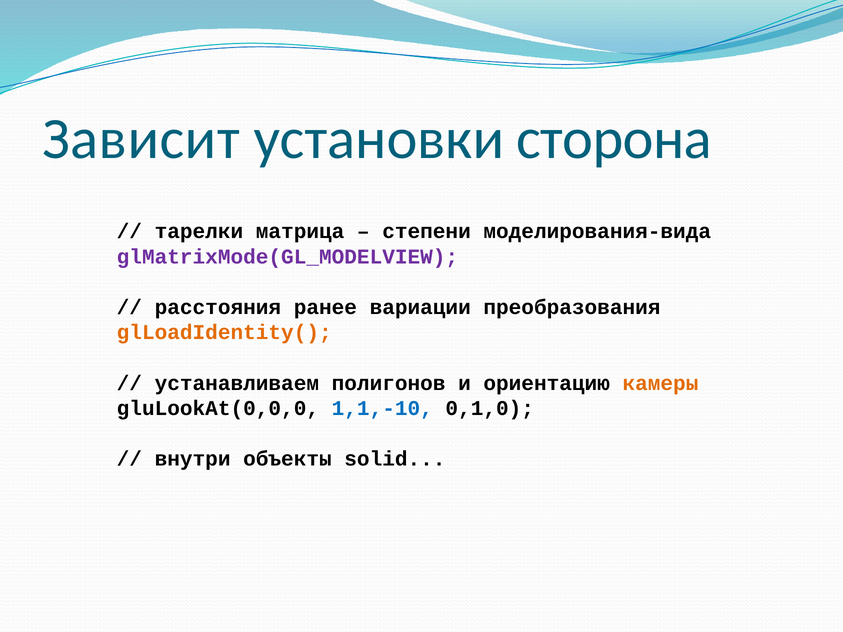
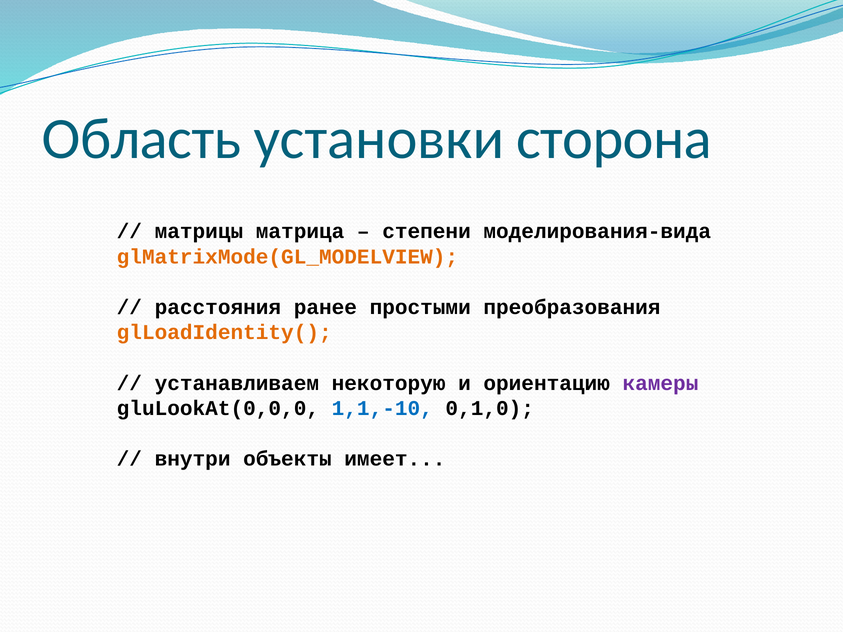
Зависит: Зависит -> Область
тарелки: тарелки -> матрицы
glMatrixMode(GL_MODELVIEW colour: purple -> orange
вариации: вариации -> простыми
полигонов: полигонов -> некоторую
камеры colour: orange -> purple
solid: solid -> имеет
